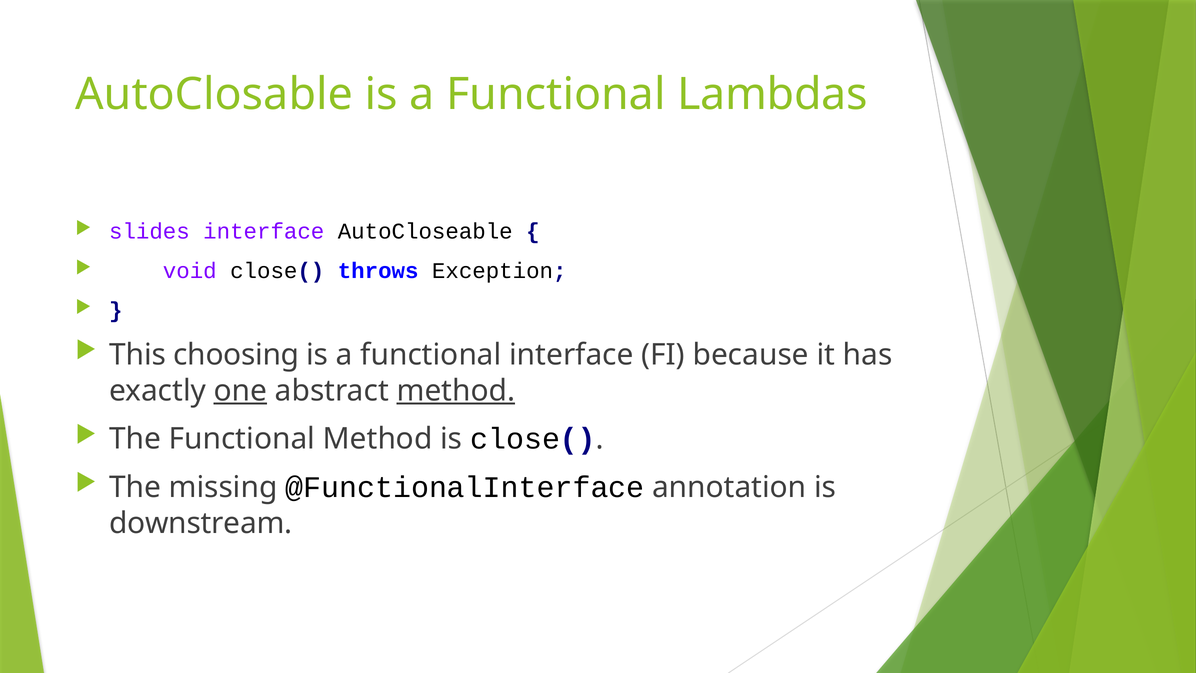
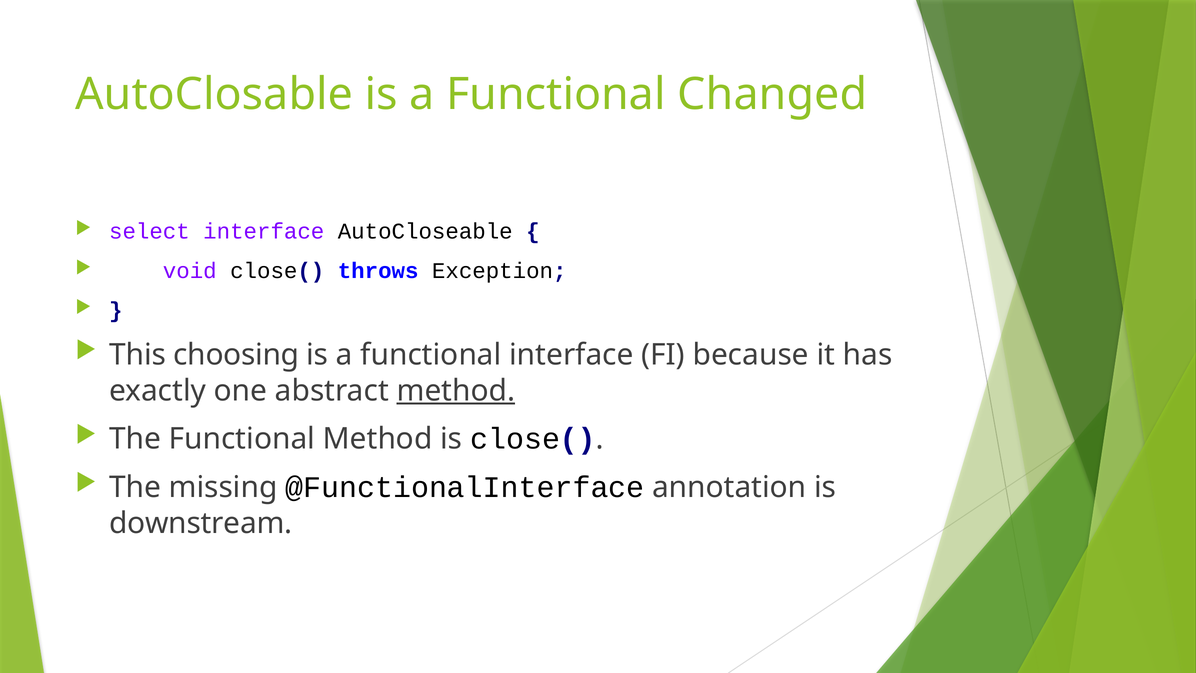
Lambdas: Lambdas -> Changed
slides: slides -> select
one underline: present -> none
